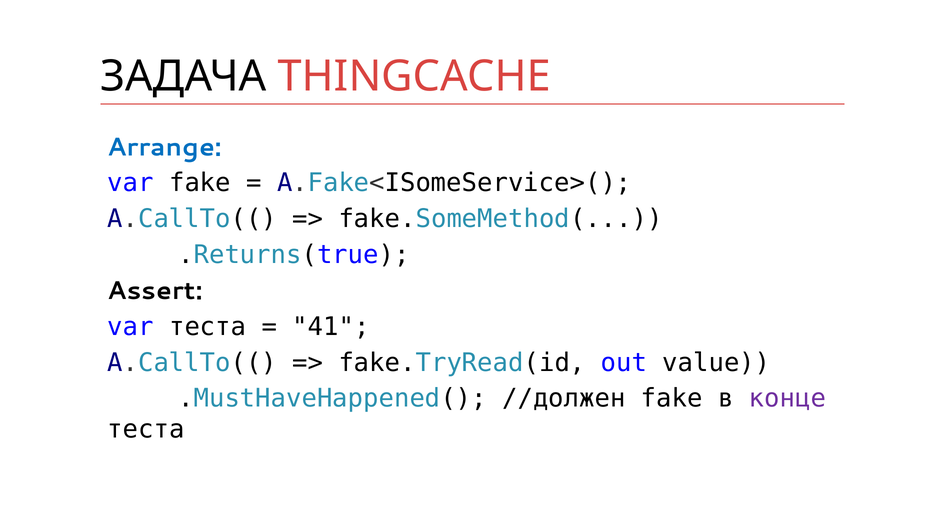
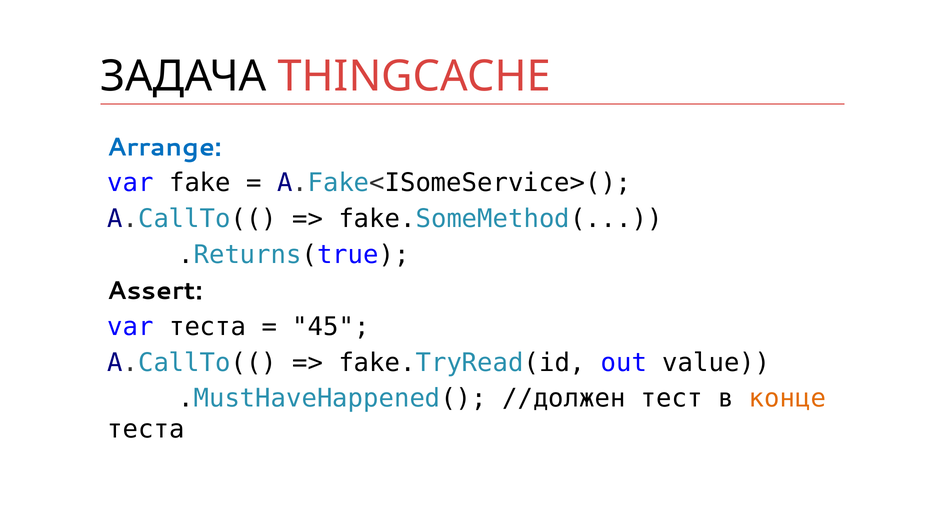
41: 41 -> 45
//должен fake: fake -> тест
конце colour: purple -> orange
